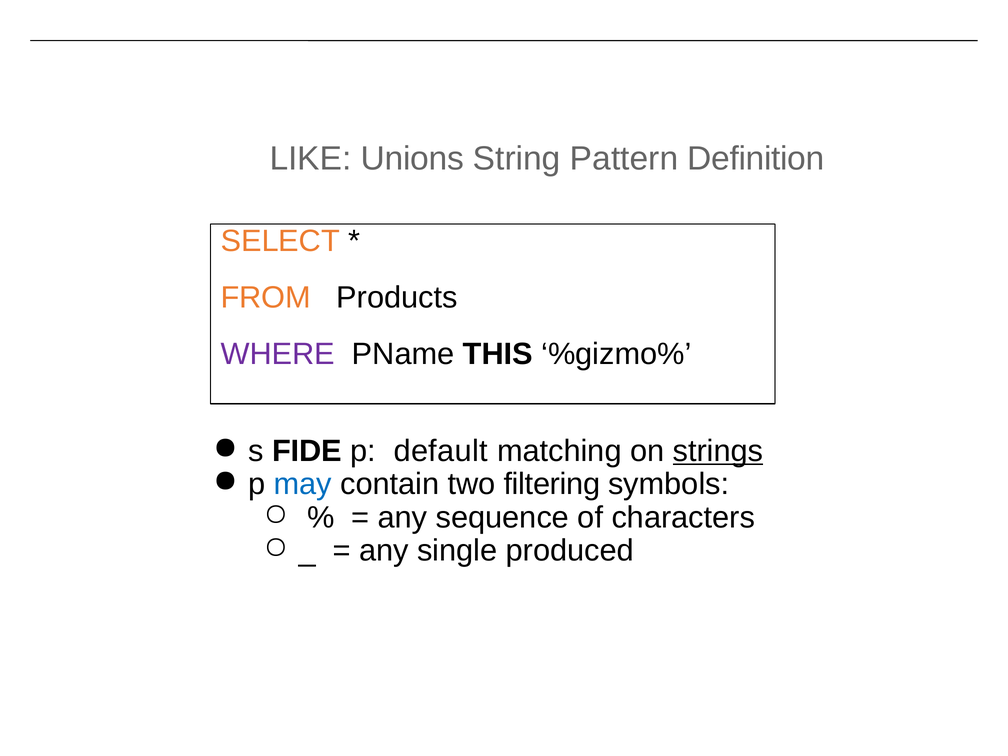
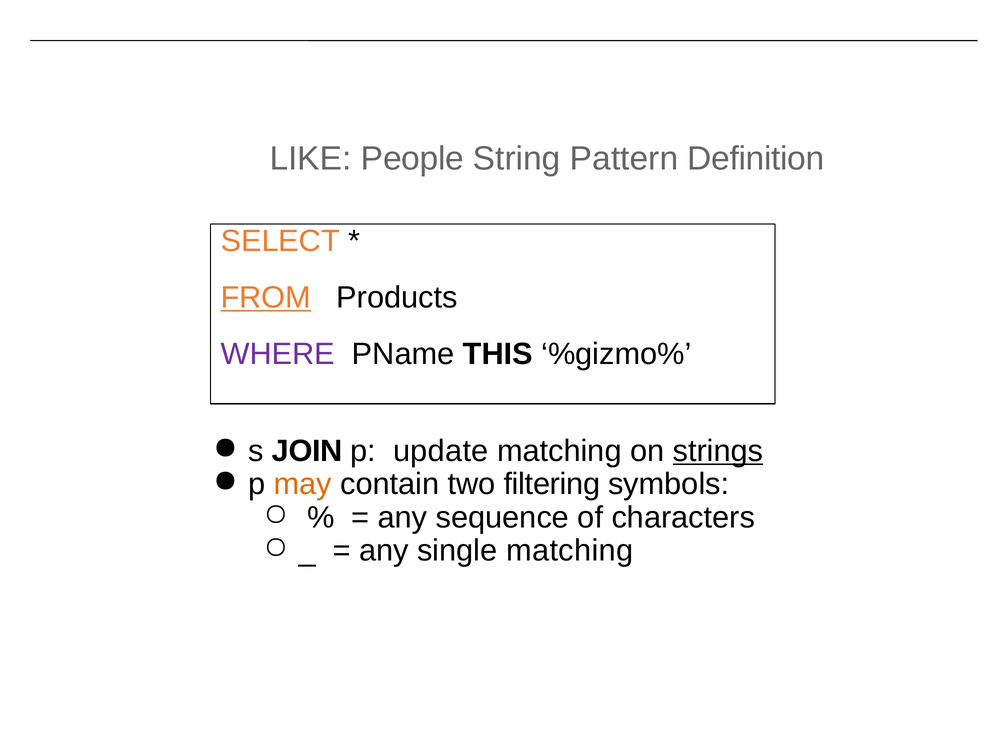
Unions: Unions -> People
FROM underline: none -> present
FIDE: FIDE -> JOIN
default: default -> update
may colour: blue -> orange
single produced: produced -> matching
